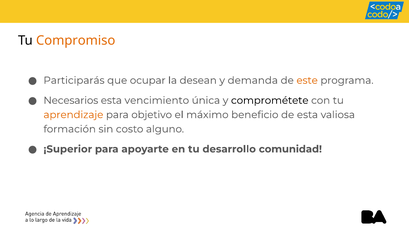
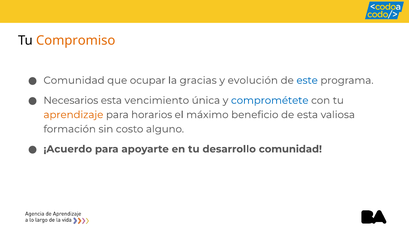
Participarás at (74, 80): Participarás -> Comunidad
desean: desean -> gracias
demanda: demanda -> evolución
este colour: orange -> blue
comprométete colour: black -> blue
objetivo: objetivo -> horarios
¡Superior: ¡Superior -> ¡Acuerdo
